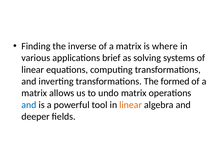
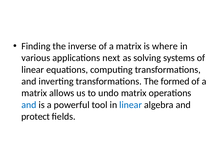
brief: brief -> next
linear at (131, 105) colour: orange -> blue
deeper: deeper -> protect
